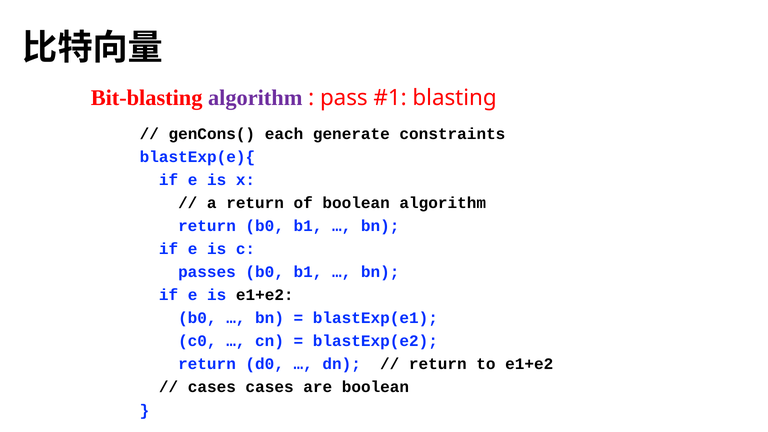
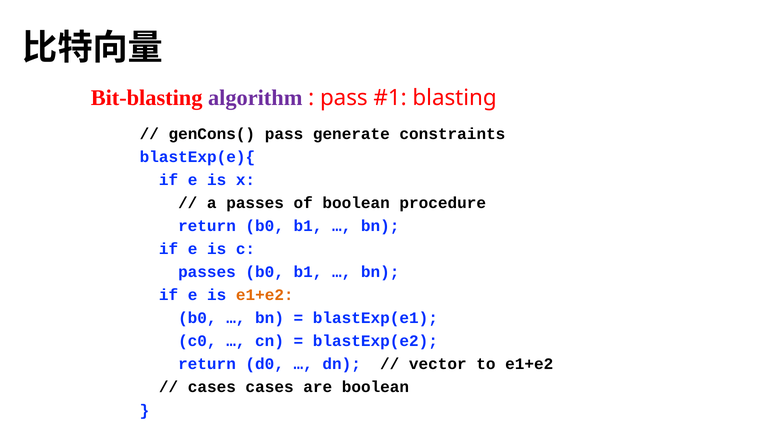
genCons( each: each -> pass
a return: return -> passes
boolean algorithm: algorithm -> procedure
e1+e2 at (265, 295) colour: black -> orange
return at (438, 364): return -> vector
